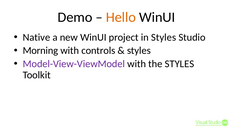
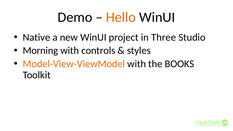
in Styles: Styles -> Three
Model-View-ViewModel colour: purple -> orange
the STYLES: STYLES -> BOOKS
